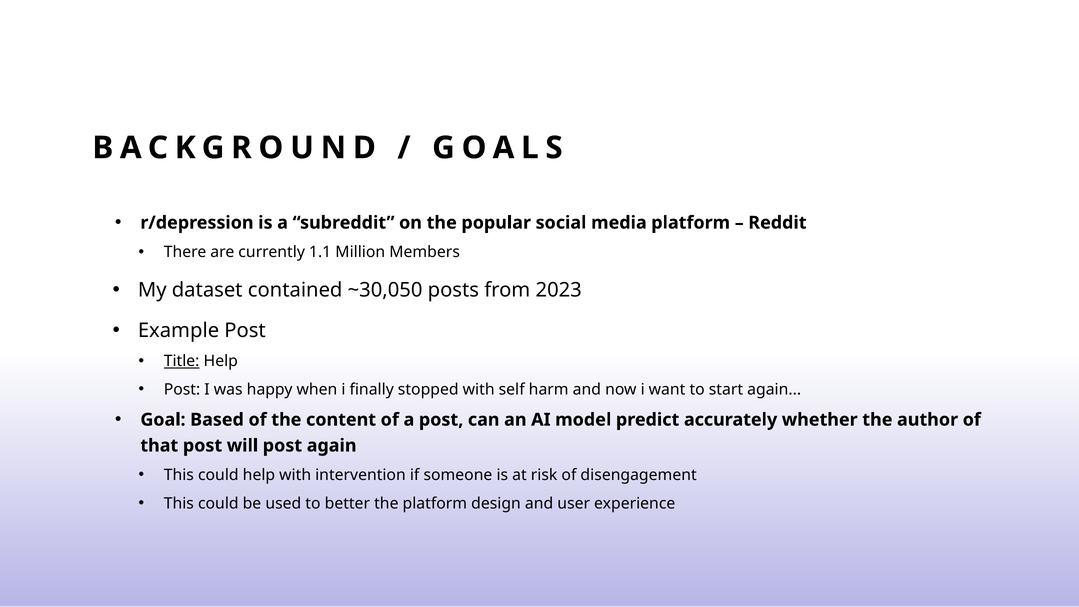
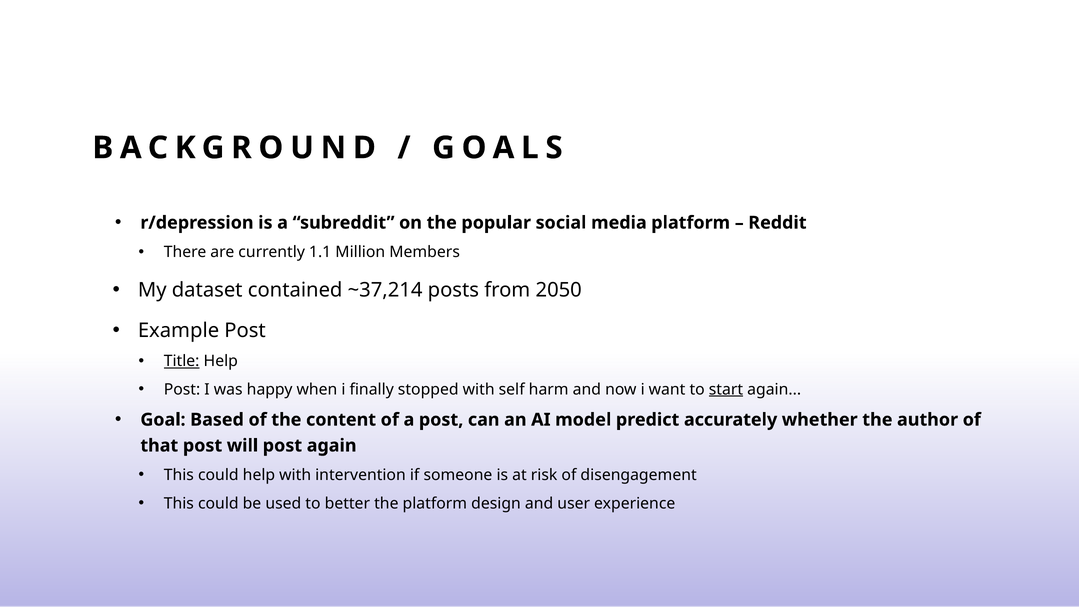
~30,050: ~30,050 -> ~37,214
2023: 2023 -> 2050
start underline: none -> present
